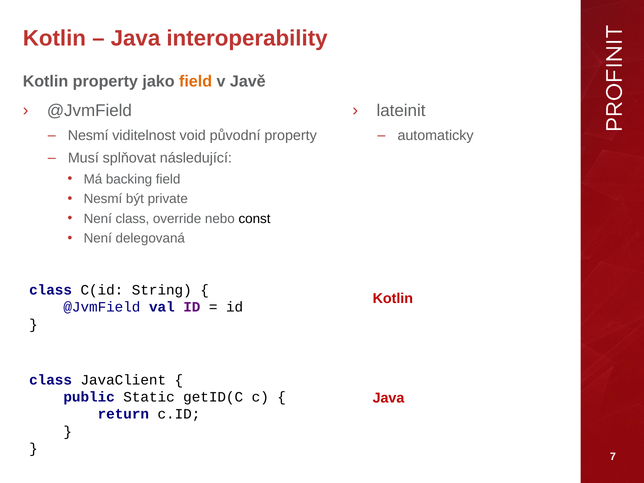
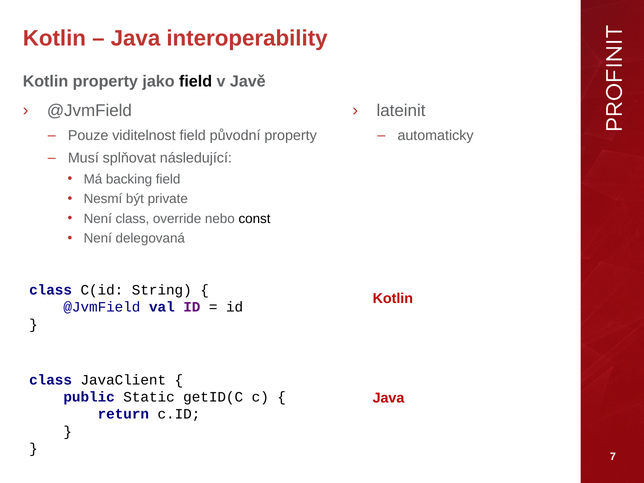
field at (196, 81) colour: orange -> black
Nesmí at (88, 136): Nesmí -> Pouze
viditelnost void: void -> field
